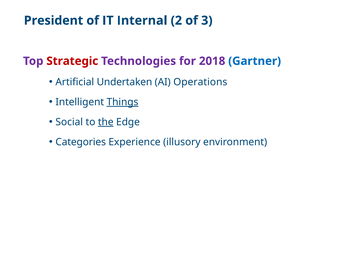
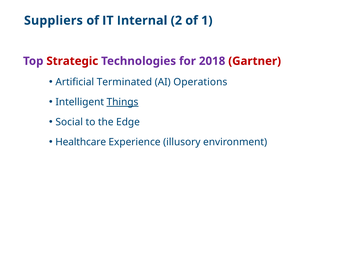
President: President -> Suppliers
3: 3 -> 1
Gartner colour: blue -> red
Undertaken: Undertaken -> Terminated
the underline: present -> none
Categories: Categories -> Healthcare
